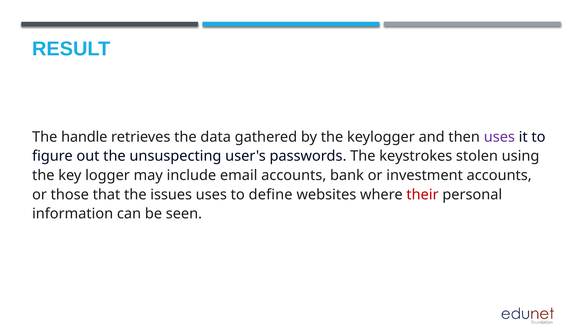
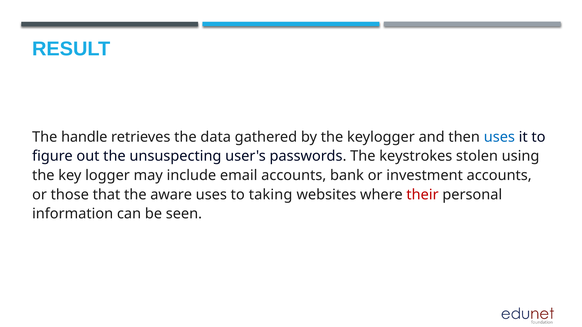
uses at (499, 137) colour: purple -> blue
issues: issues -> aware
define: define -> taking
